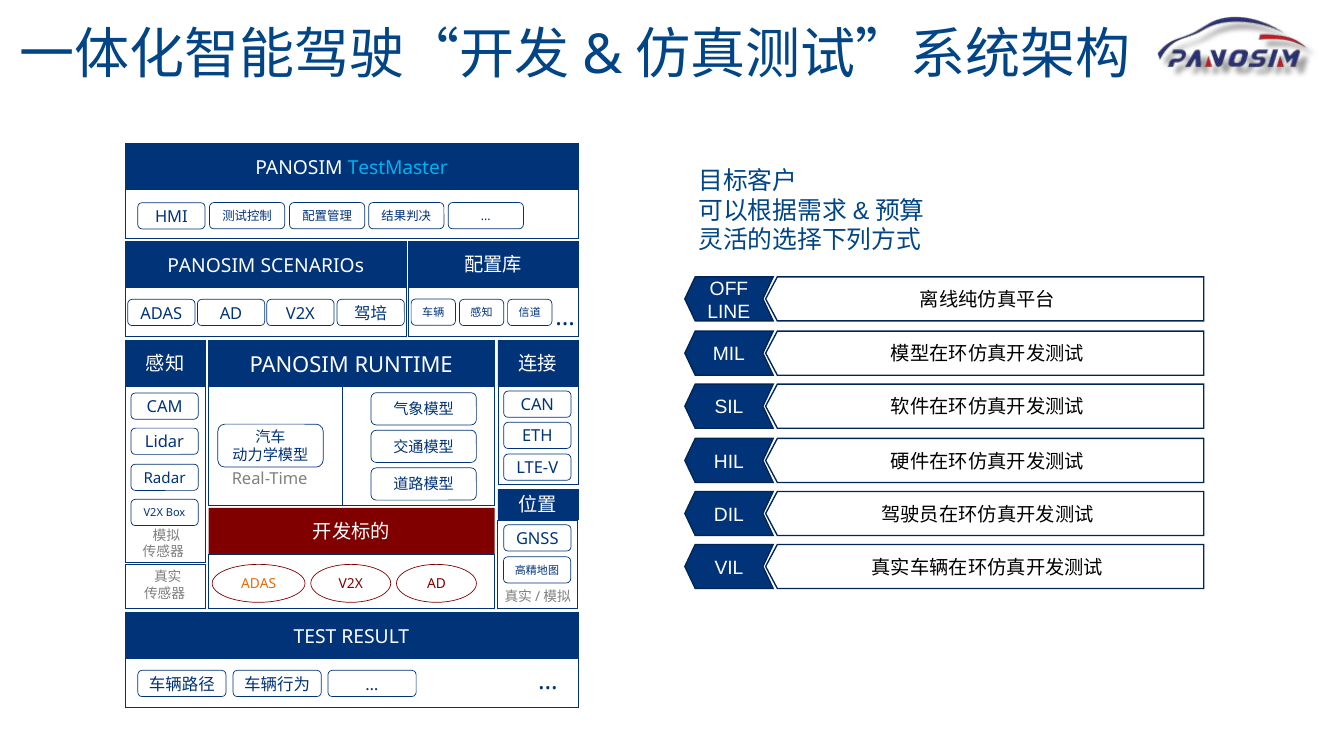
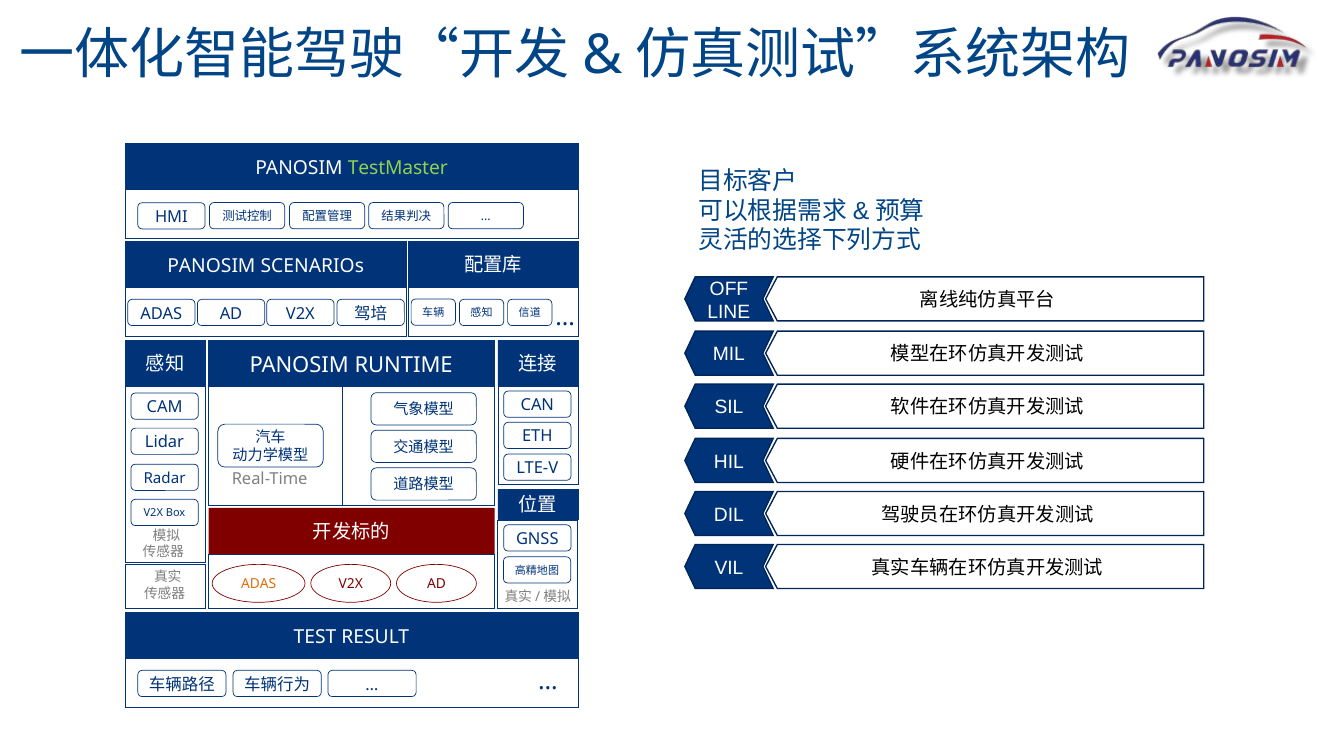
TestMaster colour: light blue -> light green
